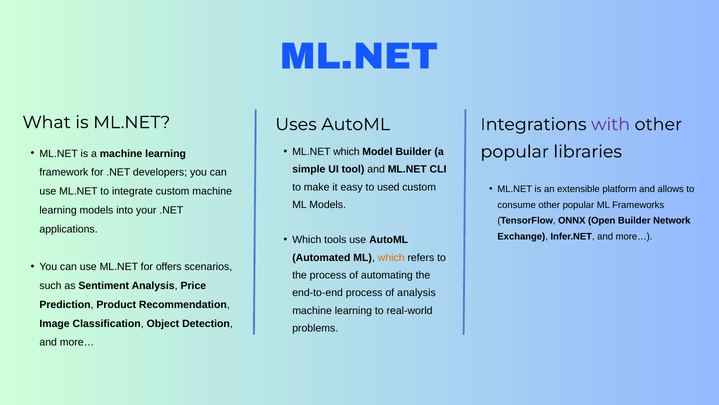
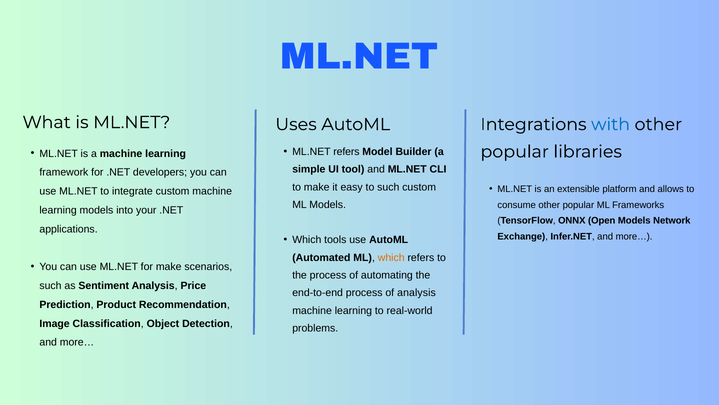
with colour: purple -> blue
ML.NET which: which -> refers
to used: used -> such
Open Builder: Builder -> Models
for offers: offers -> make
